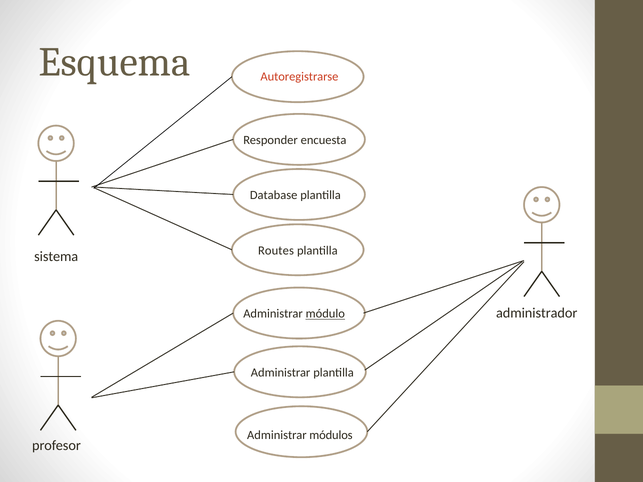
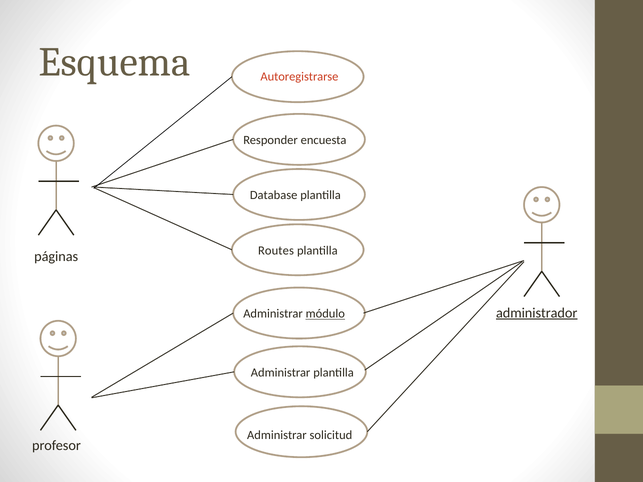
sistema: sistema -> páginas
administrador underline: none -> present
módulos: módulos -> solicitud
